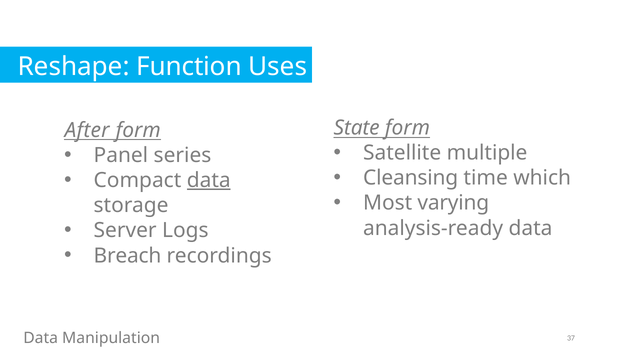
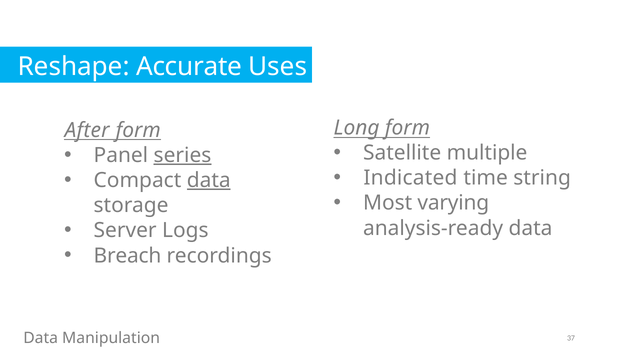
Function: Function -> Accurate
State: State -> Long
series underline: none -> present
Cleansing: Cleansing -> Indicated
which: which -> string
